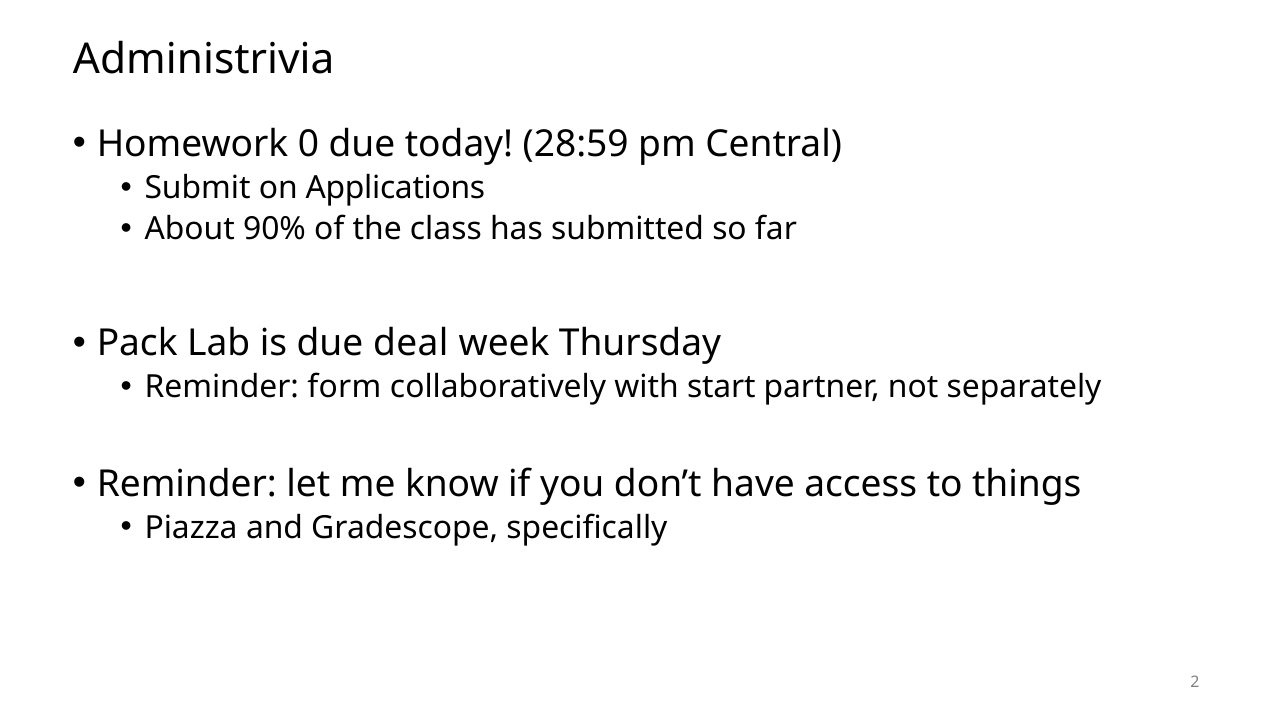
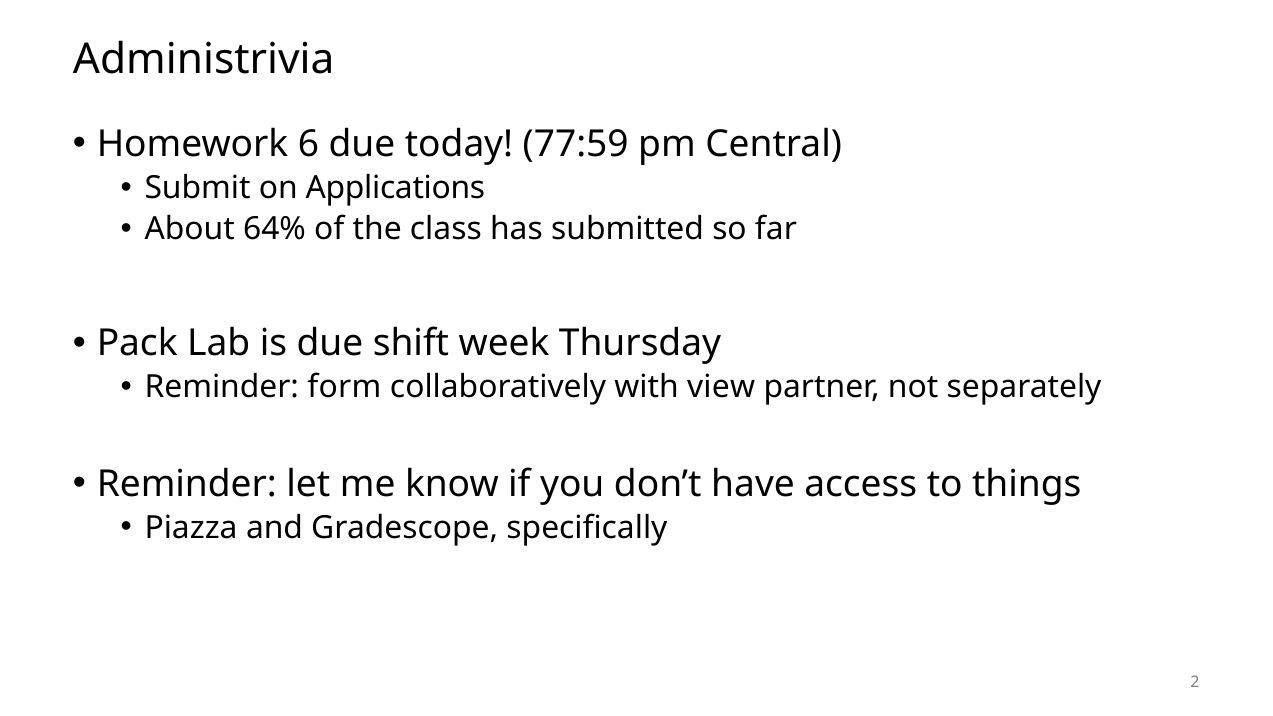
0: 0 -> 6
28:59: 28:59 -> 77:59
90%: 90% -> 64%
deal: deal -> shift
start: start -> view
